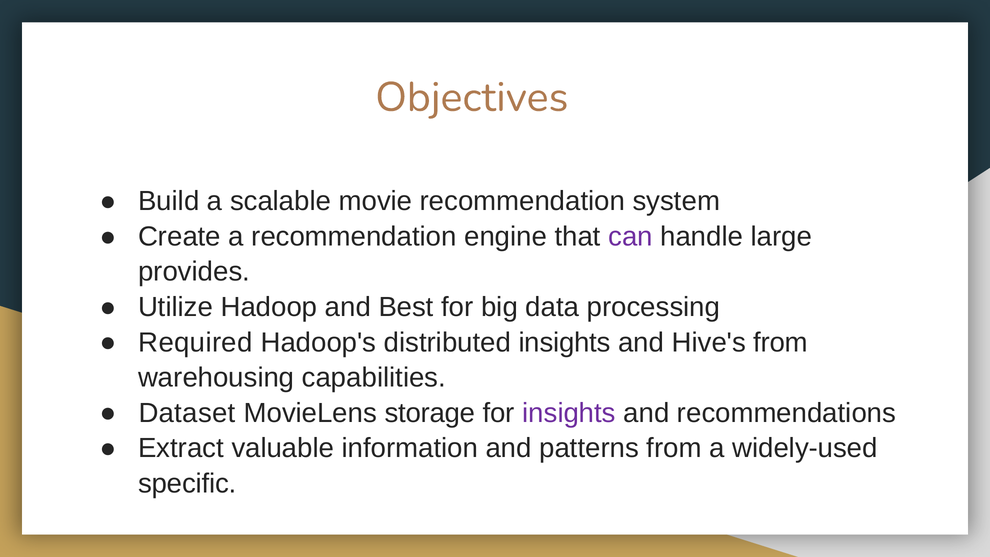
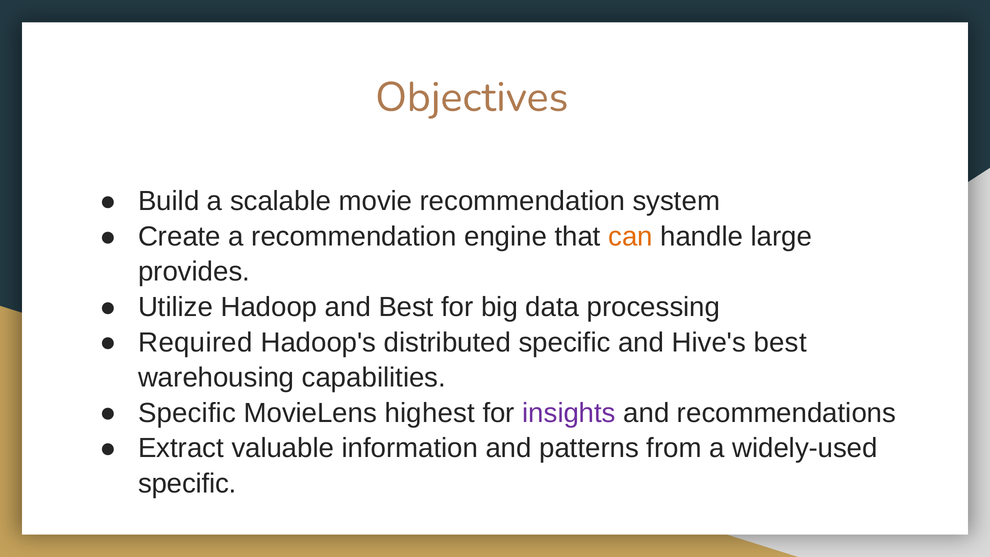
can colour: purple -> orange
distributed insights: insights -> specific
Hive's from: from -> best
Dataset at (187, 413): Dataset -> Specific
storage: storage -> highest
